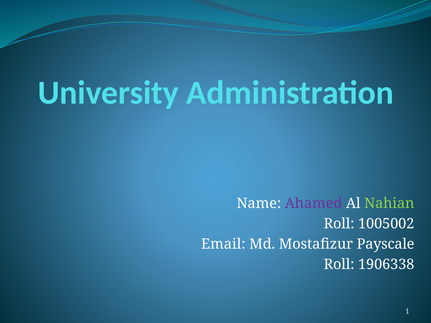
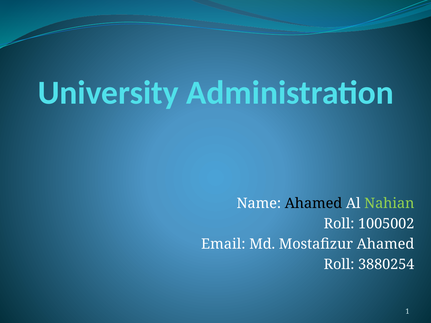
Ahamed at (314, 204) colour: purple -> black
Mostafizur Payscale: Payscale -> Ahamed
1906338: 1906338 -> 3880254
